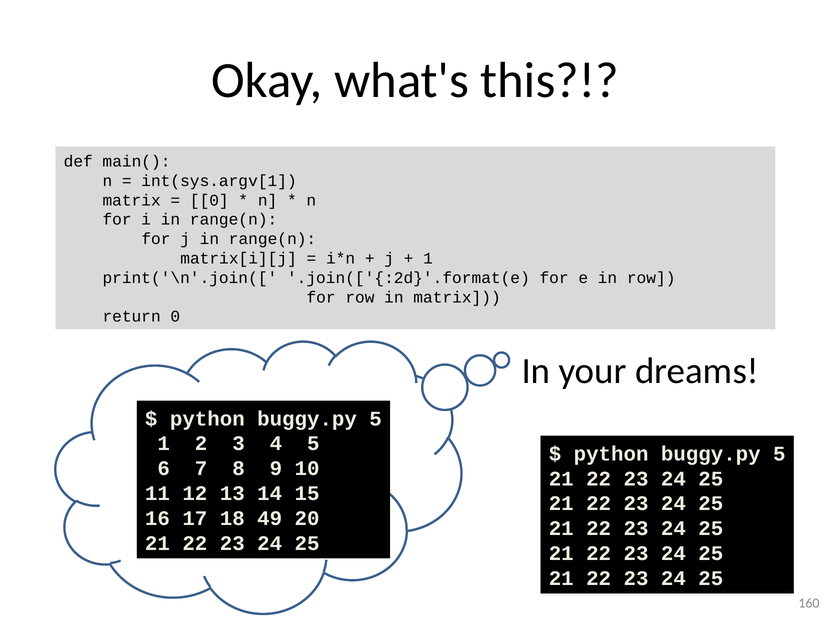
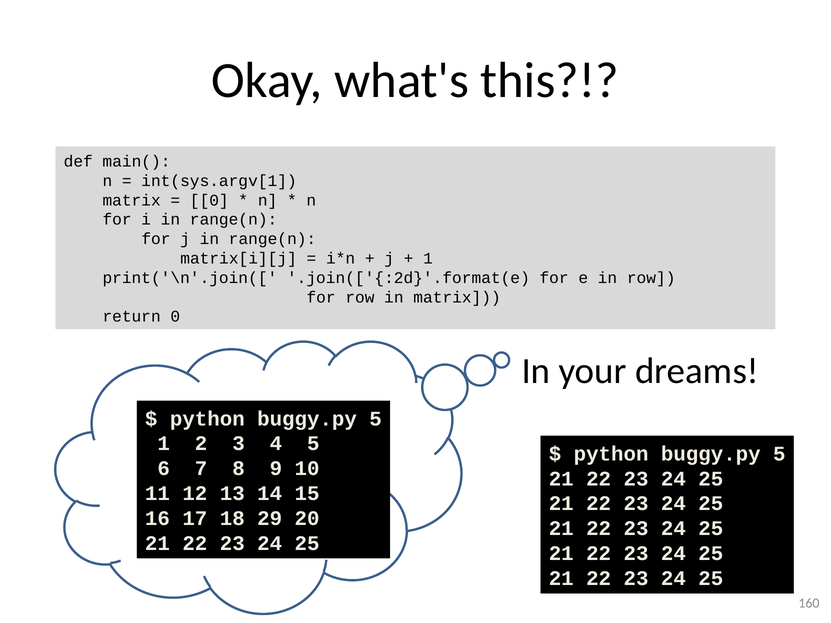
49: 49 -> 29
